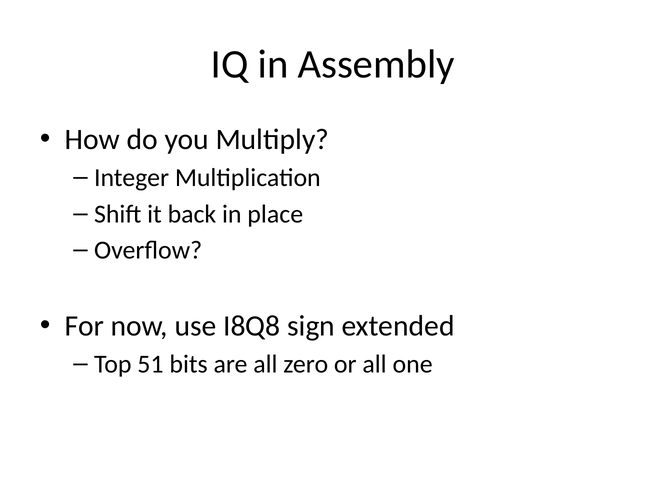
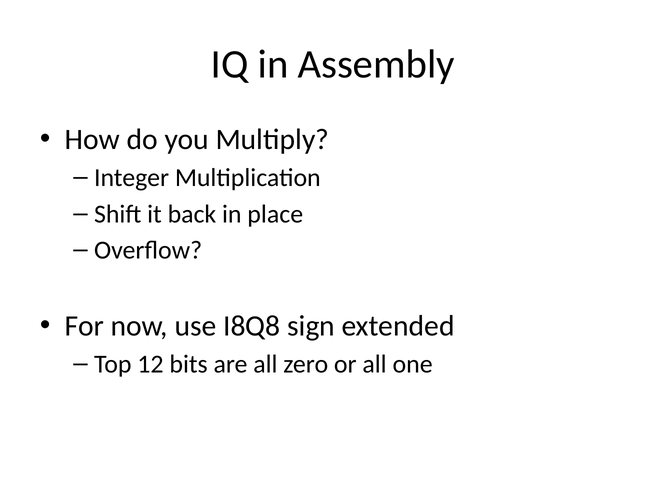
51: 51 -> 12
